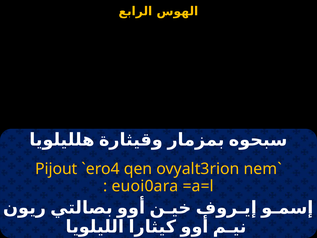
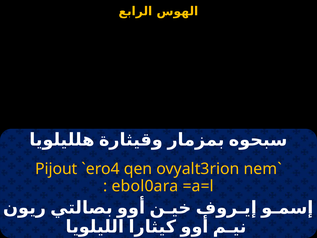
euoi0ara: euoi0ara -> ebol0ara
